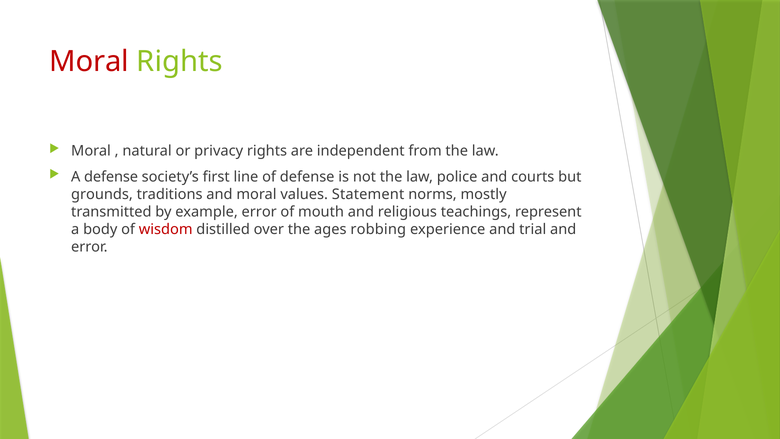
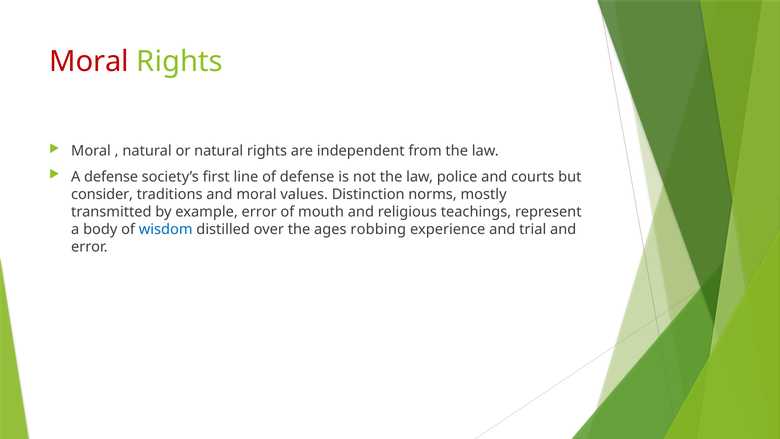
or privacy: privacy -> natural
grounds: grounds -> consider
Statement: Statement -> Distinction
wisdom colour: red -> blue
